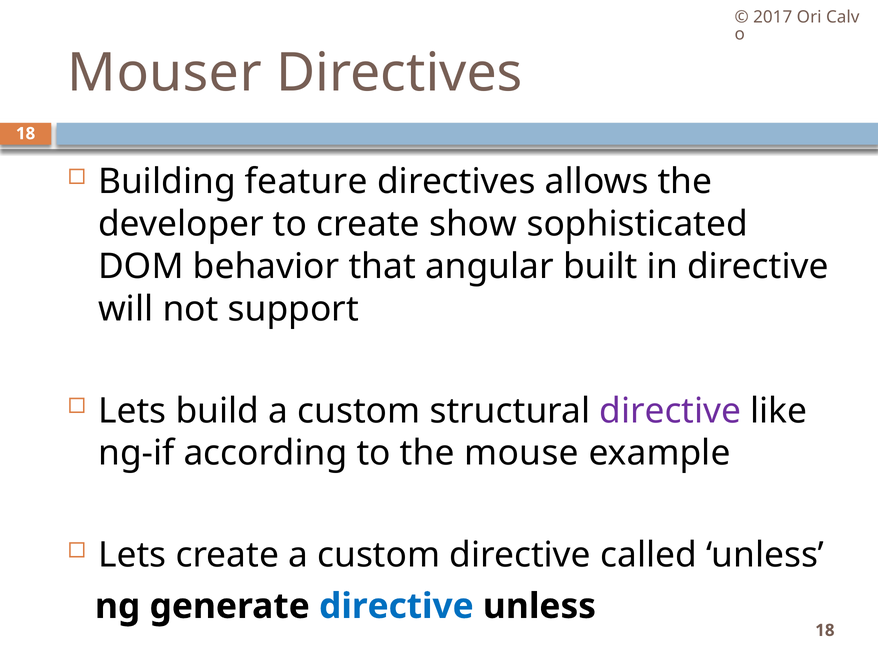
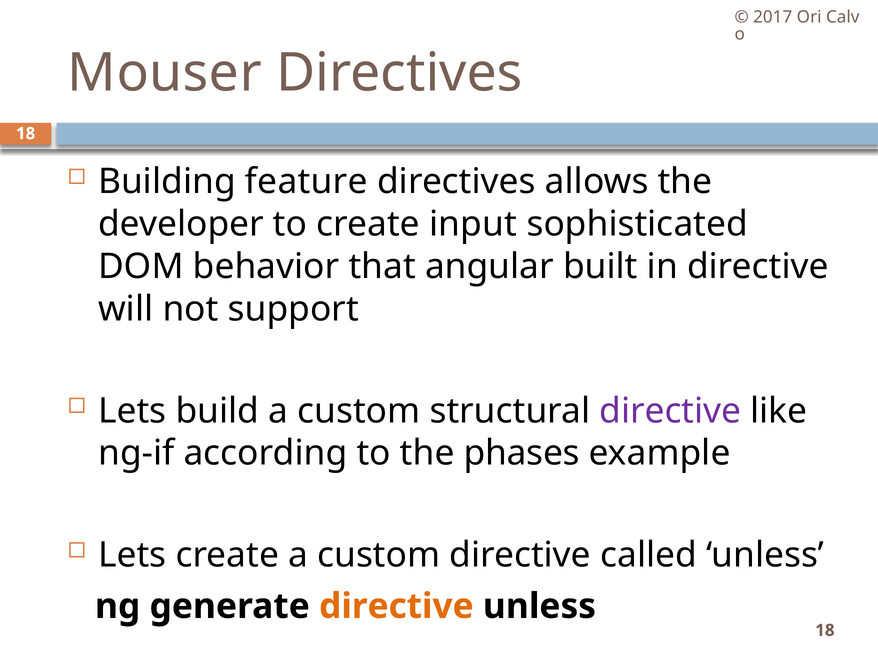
show: show -> input
mouse: mouse -> phases
directive at (396, 607) colour: blue -> orange
